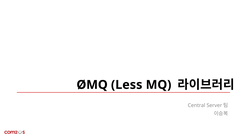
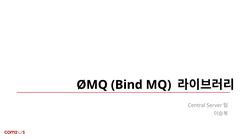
Less: Less -> Bind
